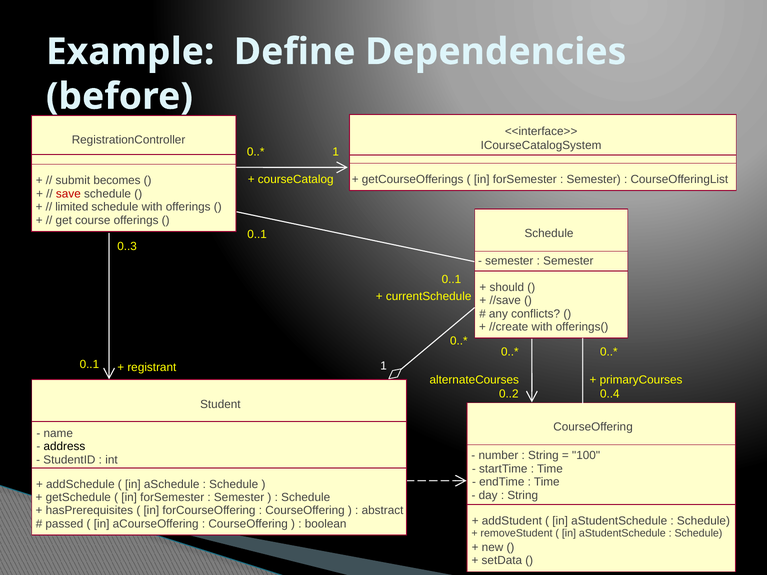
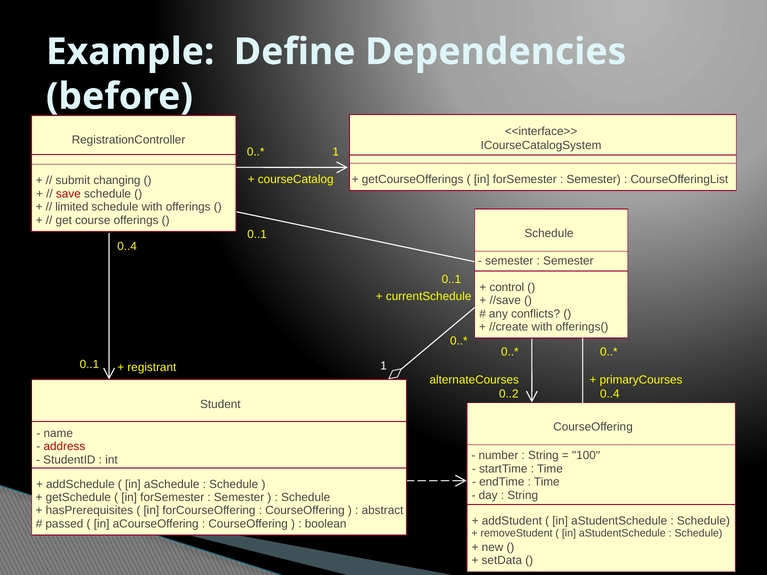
becomes: becomes -> changing
0..3 at (127, 246): 0..3 -> 0..4
should: should -> control
address colour: black -> red
